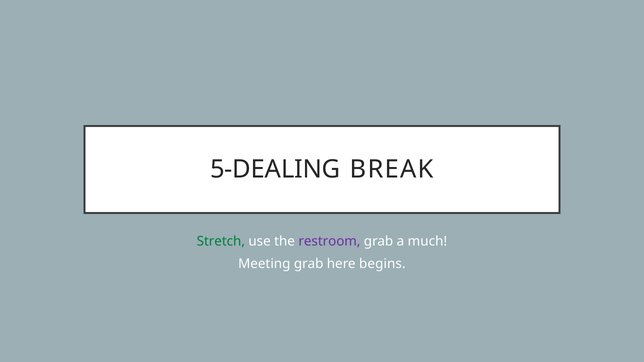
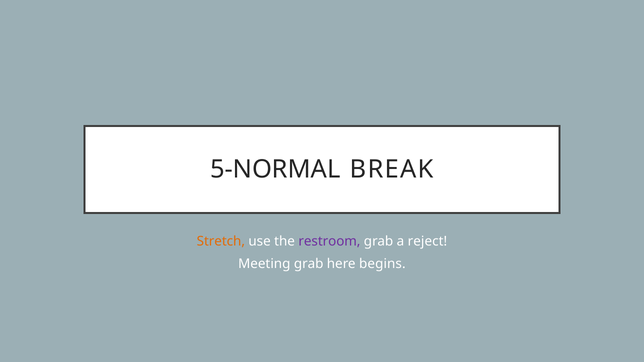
5-DEALING: 5-DEALING -> 5-NORMAL
Stretch colour: green -> orange
much: much -> reject
